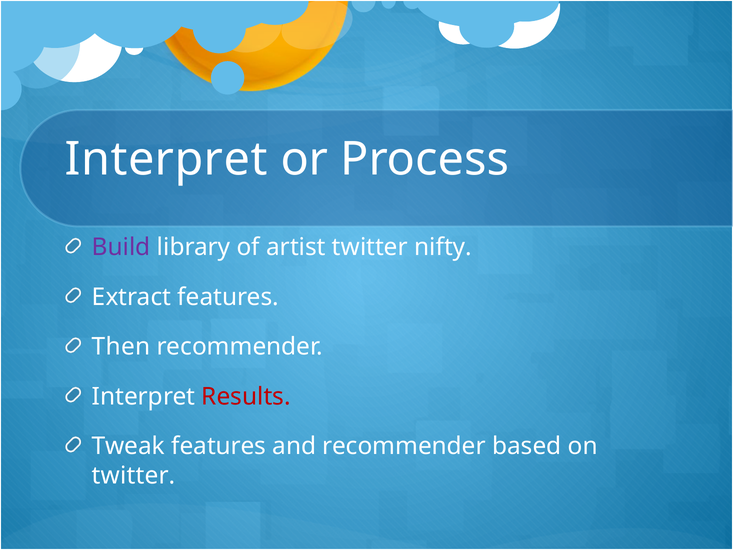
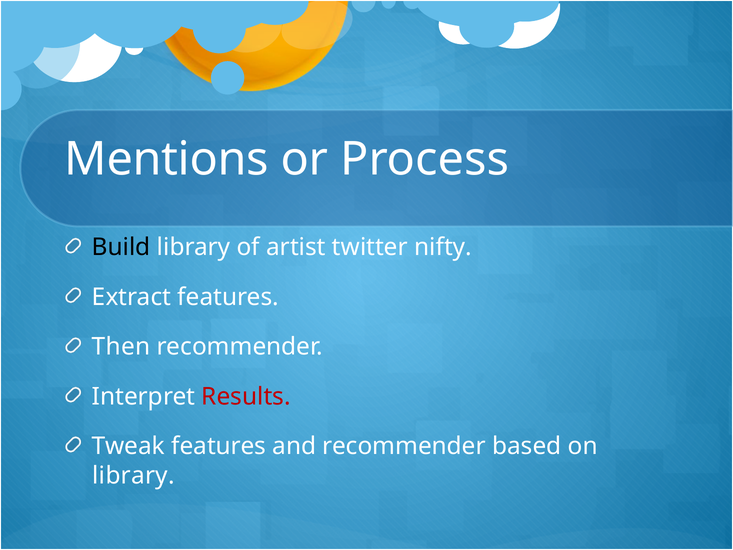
Interpret at (166, 159): Interpret -> Mentions
Build colour: purple -> black
twitter at (134, 475): twitter -> library
